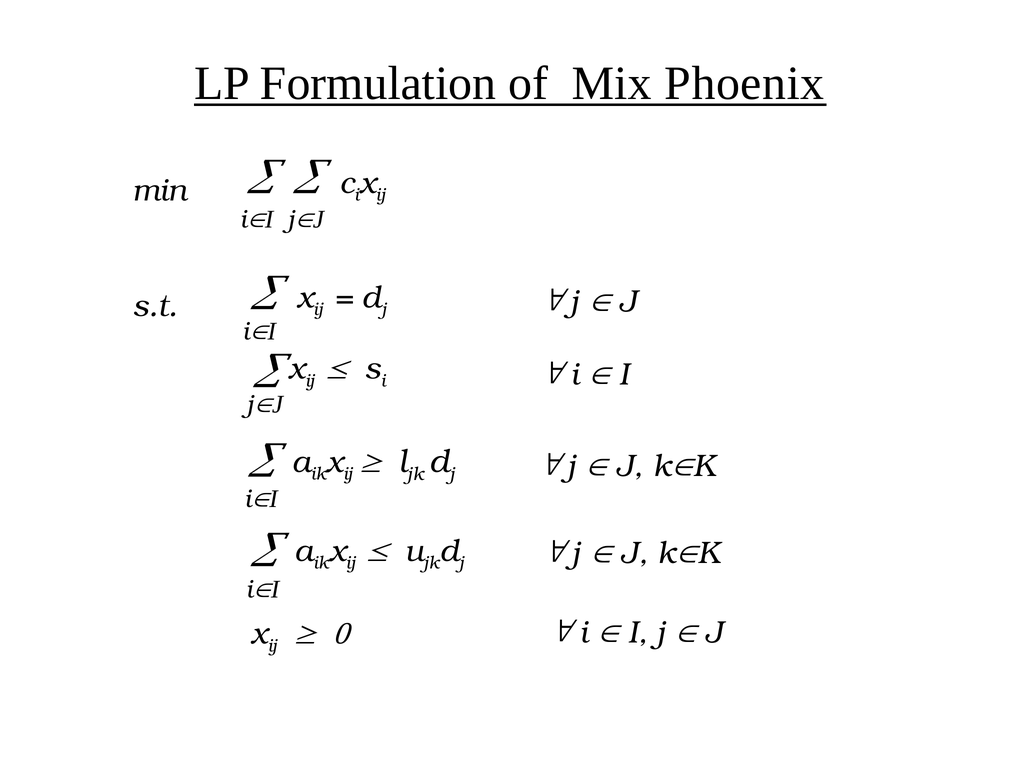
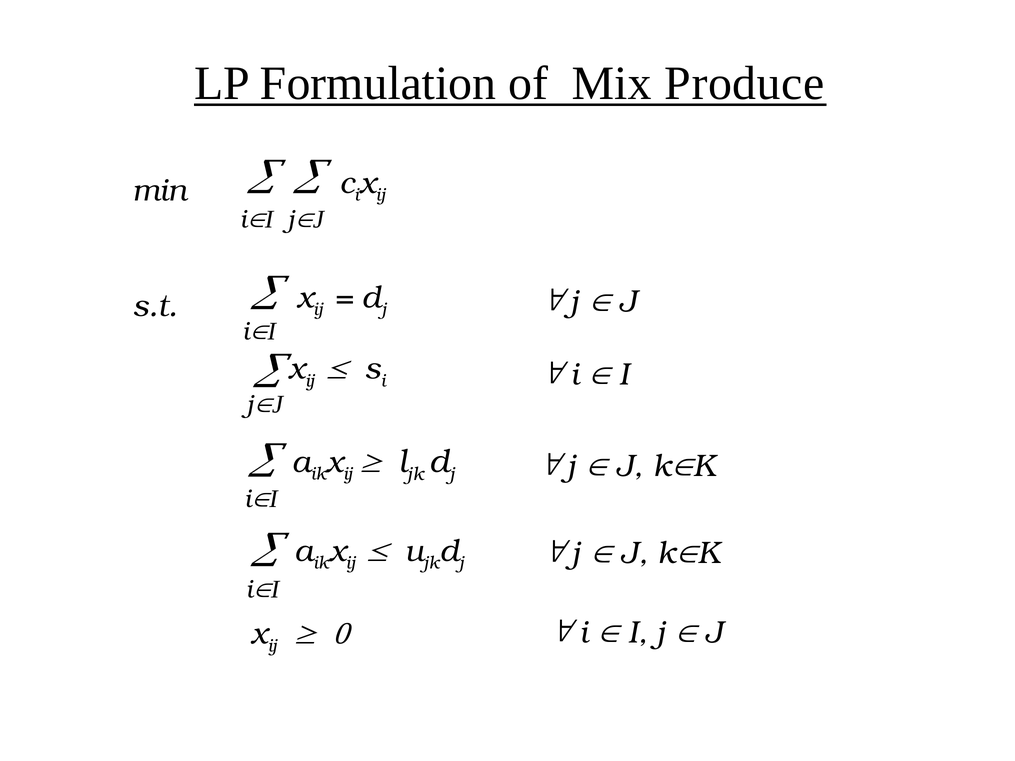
Phoenix: Phoenix -> Produce
